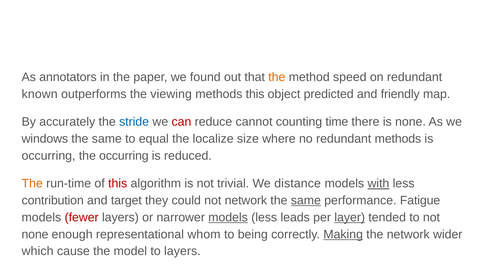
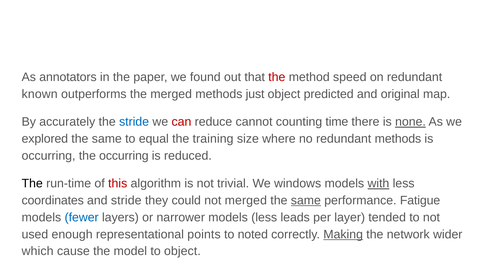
the at (277, 77) colour: orange -> red
the viewing: viewing -> merged
methods this: this -> just
friendly: friendly -> original
none at (410, 122) underline: none -> present
windows: windows -> explored
localize: localize -> training
The at (32, 184) colour: orange -> black
distance: distance -> windows
contribution: contribution -> coordinates
and target: target -> stride
not network: network -> merged
fewer colour: red -> blue
models at (228, 218) underline: present -> none
layer underline: present -> none
none at (35, 234): none -> used
whom: whom -> points
being: being -> noted
to layers: layers -> object
